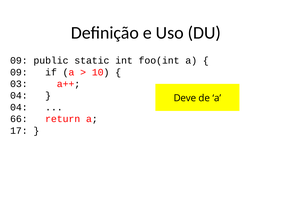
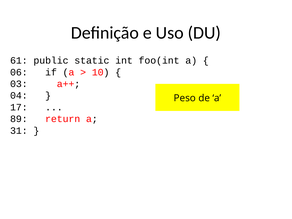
09 at (19, 61): 09 -> 61
09 at (19, 72): 09 -> 06
Deve: Deve -> Peso
04 at (19, 107): 04 -> 17
66: 66 -> 89
17: 17 -> 31
